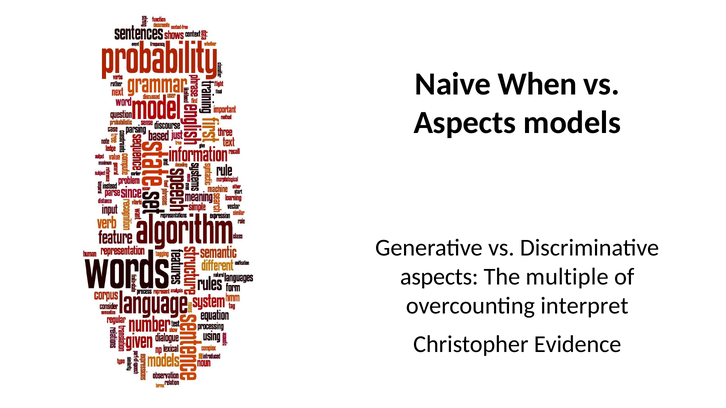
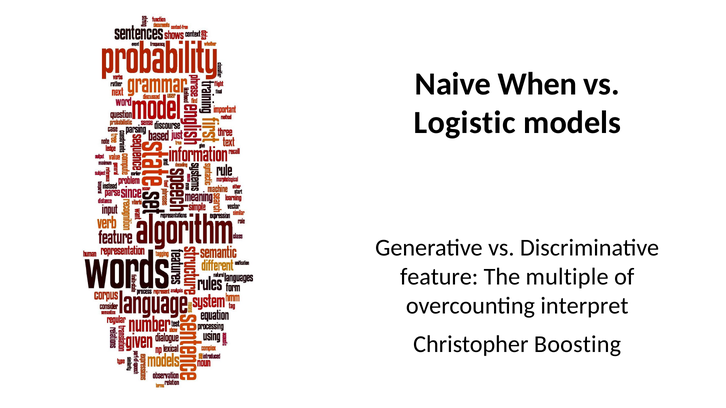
Aspects at (465, 123): Aspects -> Logistic
aspects at (439, 277): aspects -> feature
Evidence: Evidence -> Boosting
